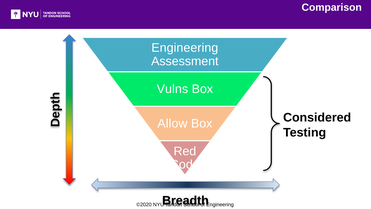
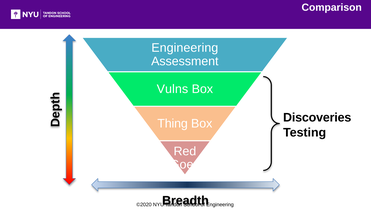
Considered: Considered -> Discoveries
Allow: Allow -> Thing
Code: Code -> Goes
